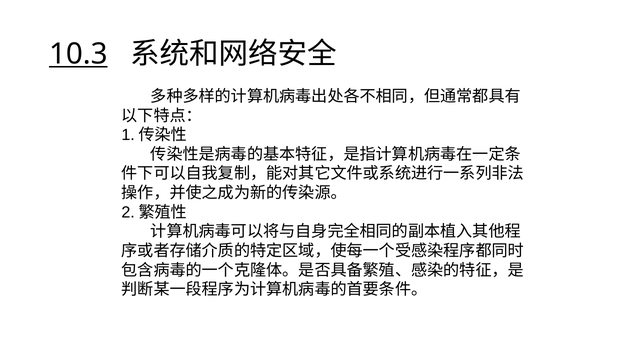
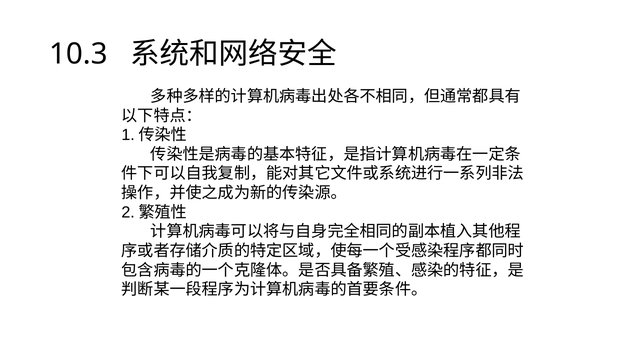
10.3 underline: present -> none
